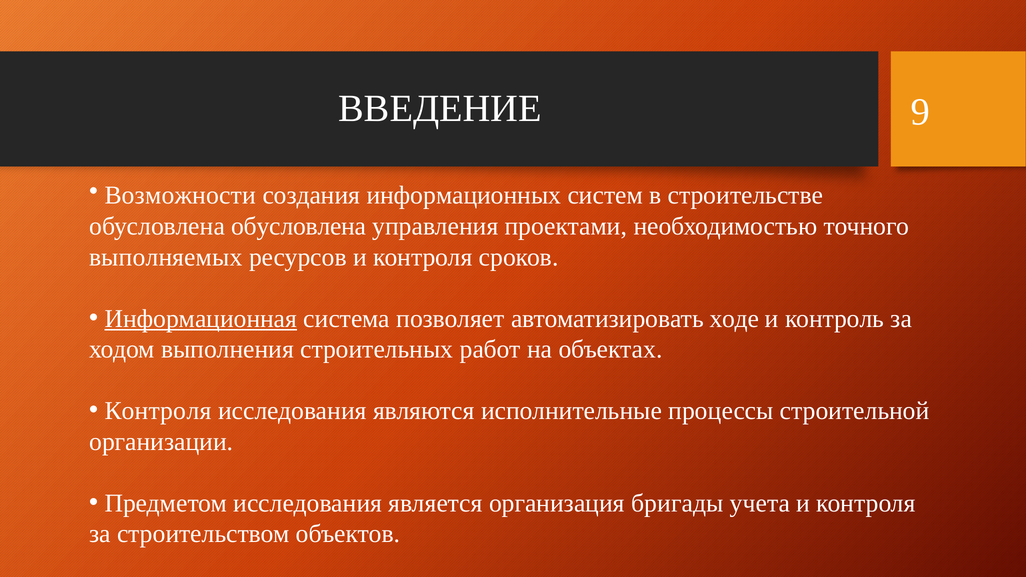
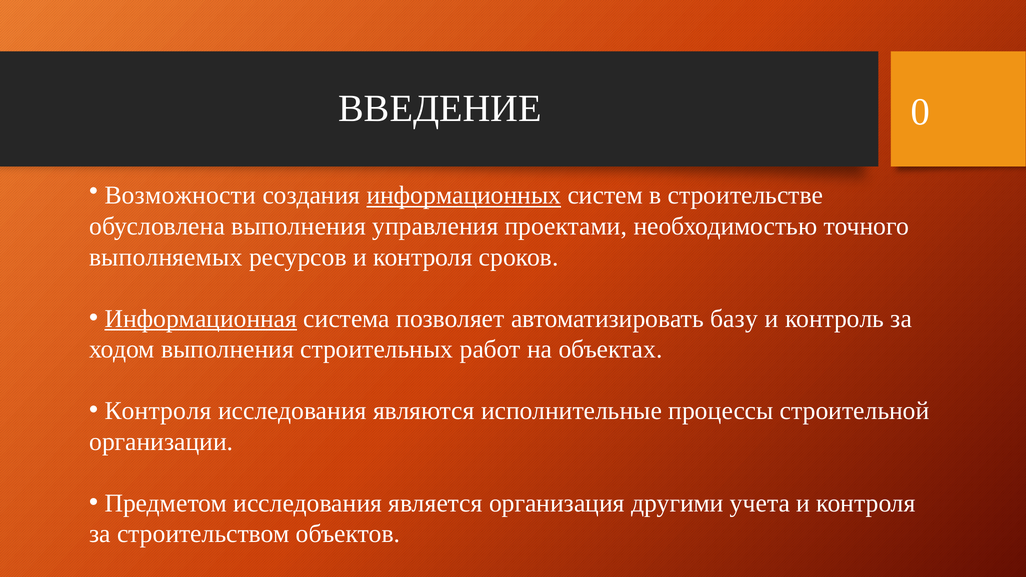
9: 9 -> 0
информационных underline: none -> present
обусловлена обусловлена: обусловлена -> выполнения
ходе: ходе -> базу
бригады: бригады -> другими
